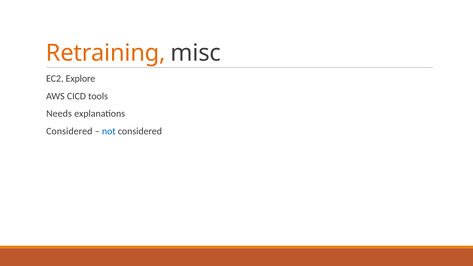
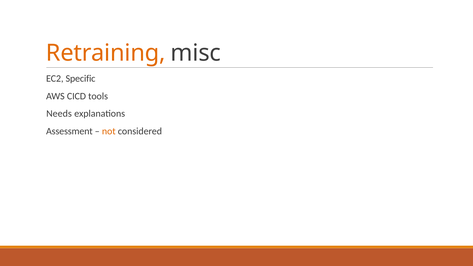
Explore: Explore -> Specific
Considered at (69, 131): Considered -> Assessment
not colour: blue -> orange
